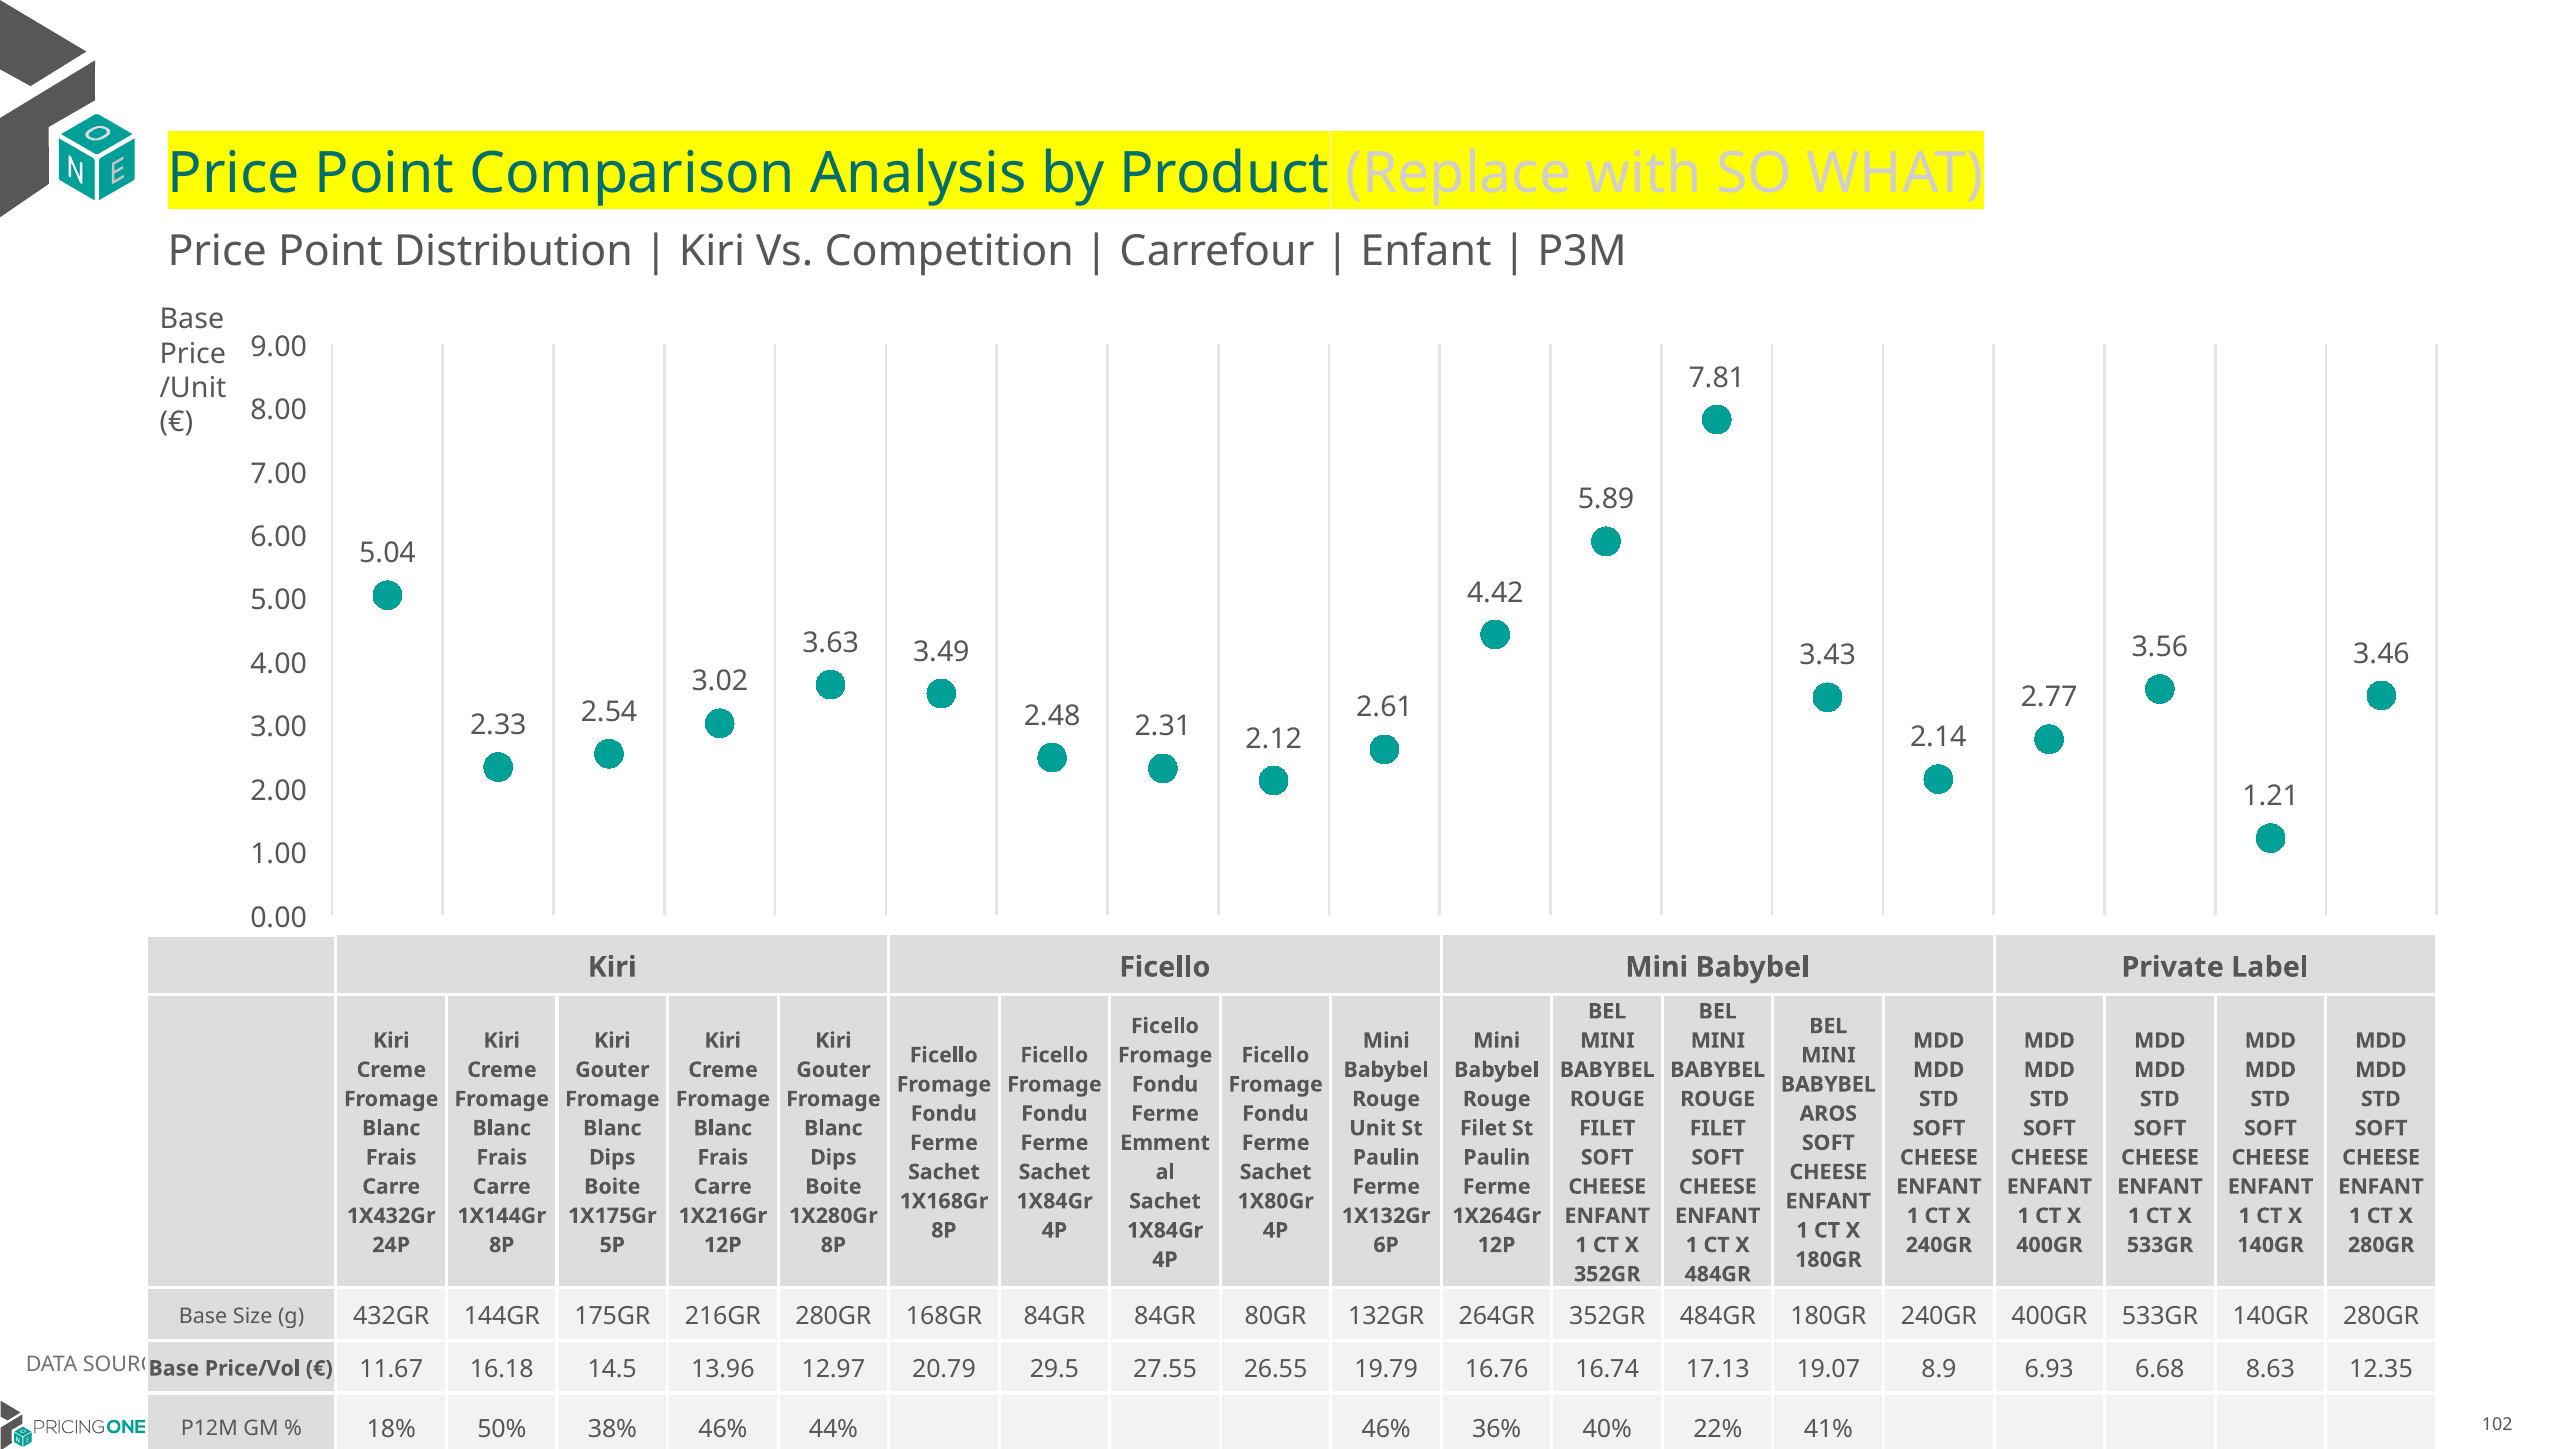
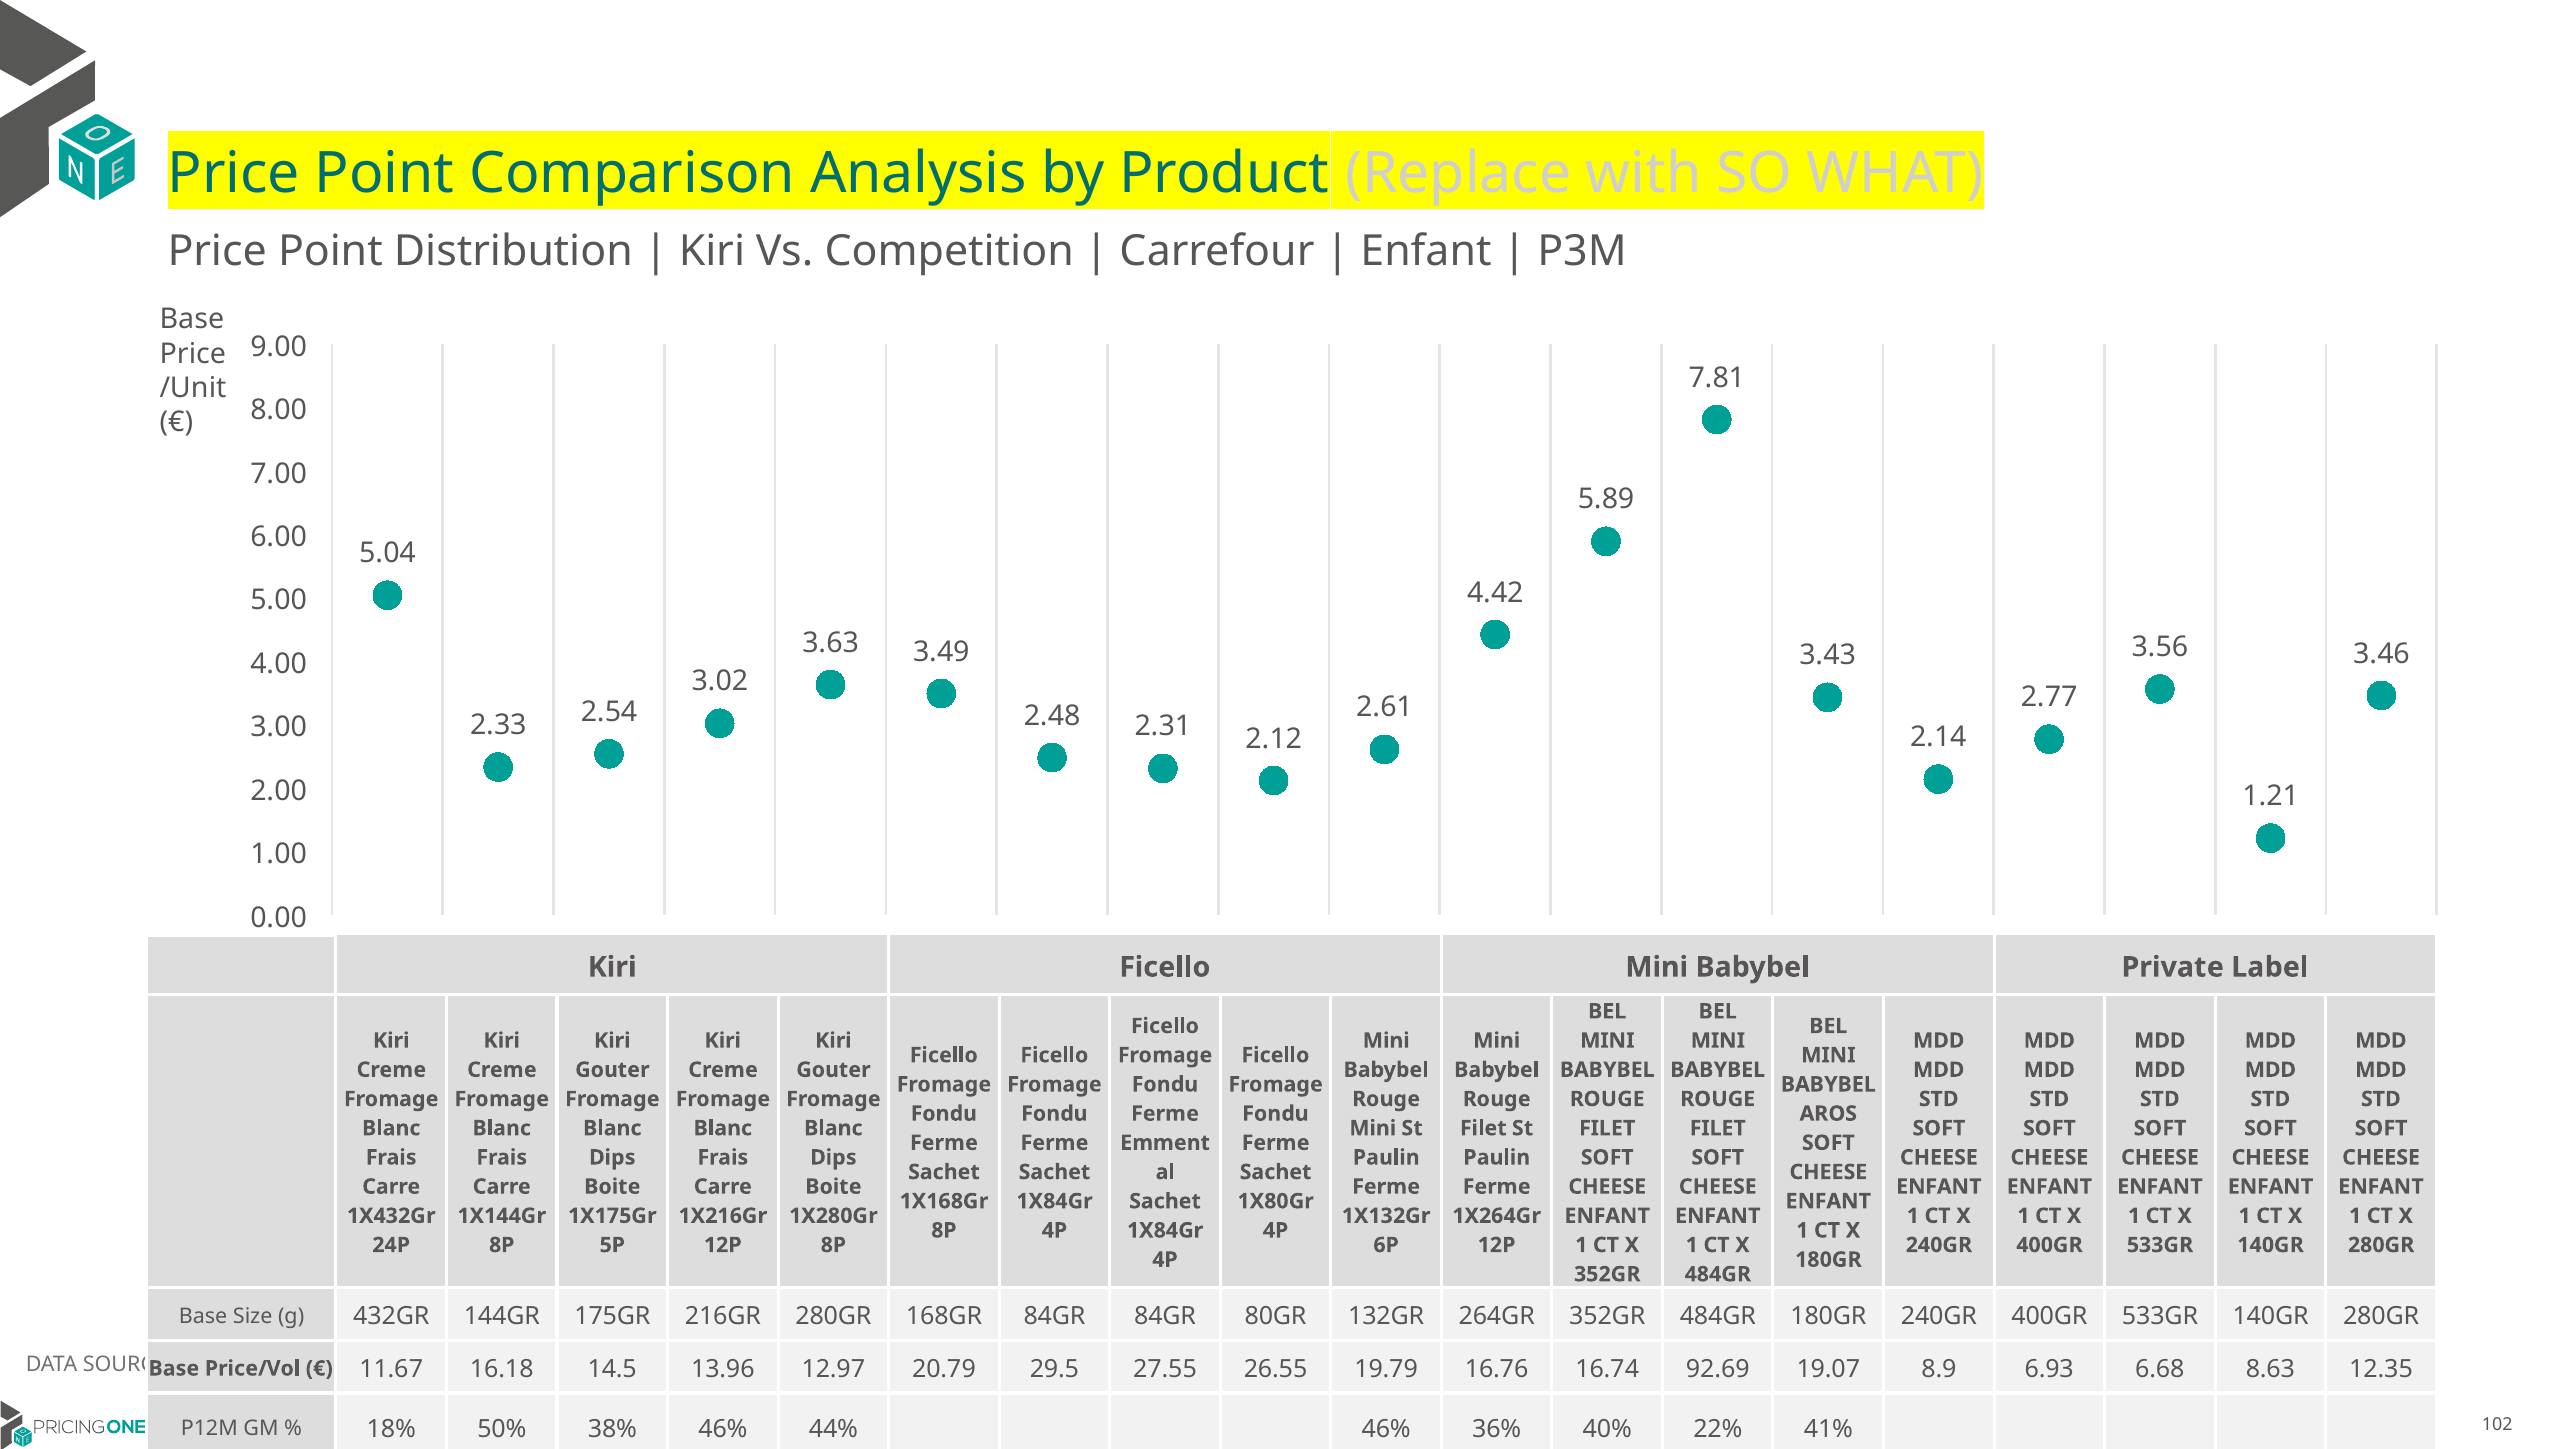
Unit at (1373, 1128): Unit -> Mini
17.13: 17.13 -> 92.69
